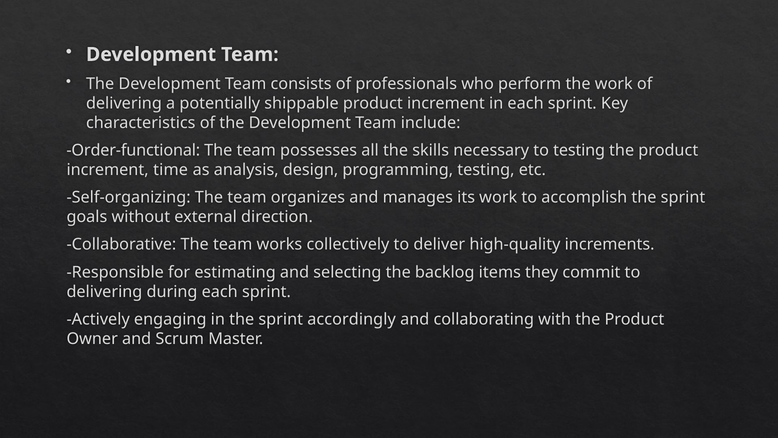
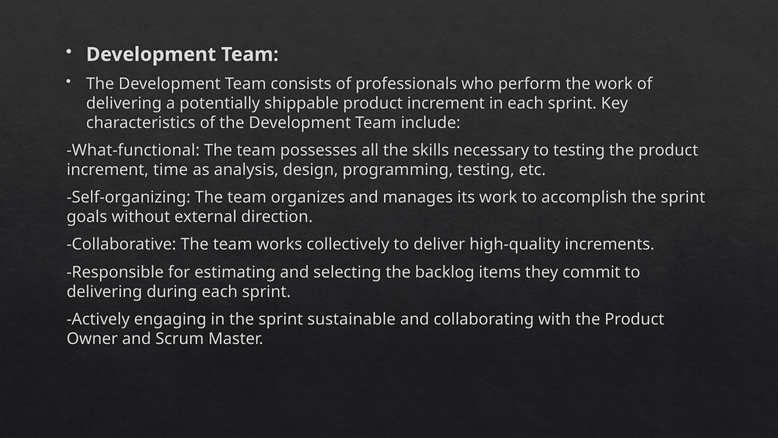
Order-functional: Order-functional -> What-functional
accordingly: accordingly -> sustainable
